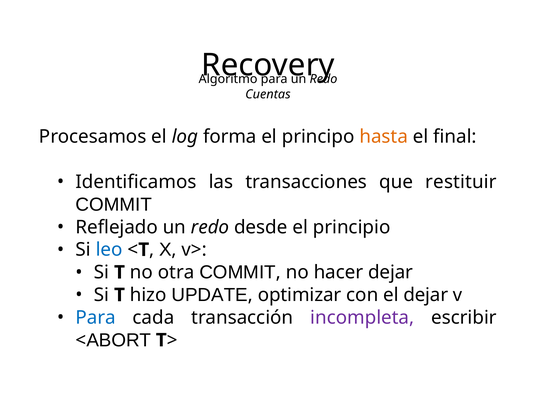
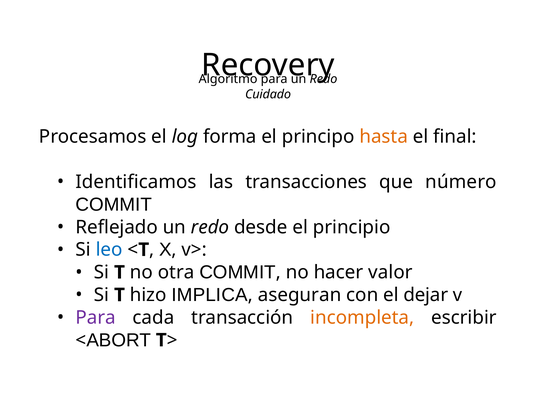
Cuentas: Cuentas -> Cuidado
restituir: restituir -> número
hacer dejar: dejar -> valor
UPDATE: UPDATE -> IMPLICA
optimizar: optimizar -> aseguran
Para at (96, 318) colour: blue -> purple
incompleta colour: purple -> orange
